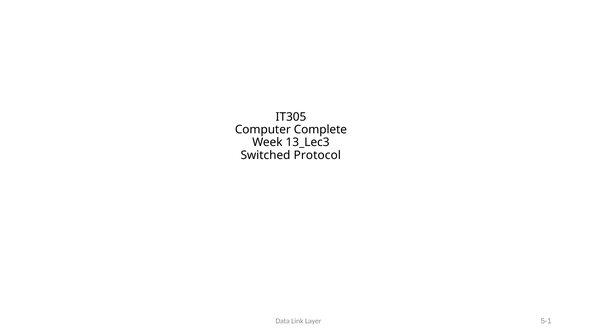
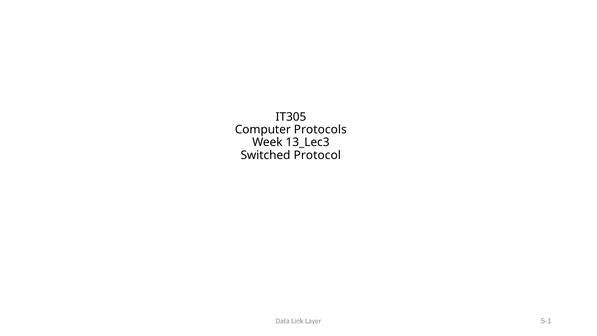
Complete: Complete -> Protocols
